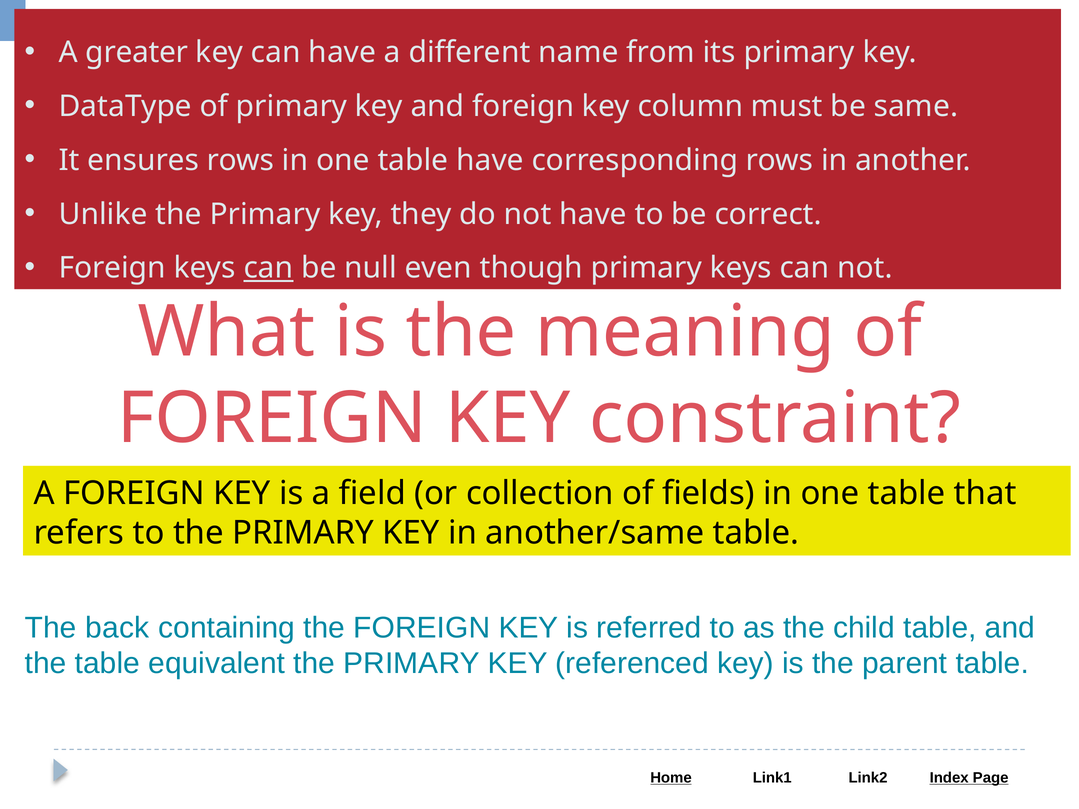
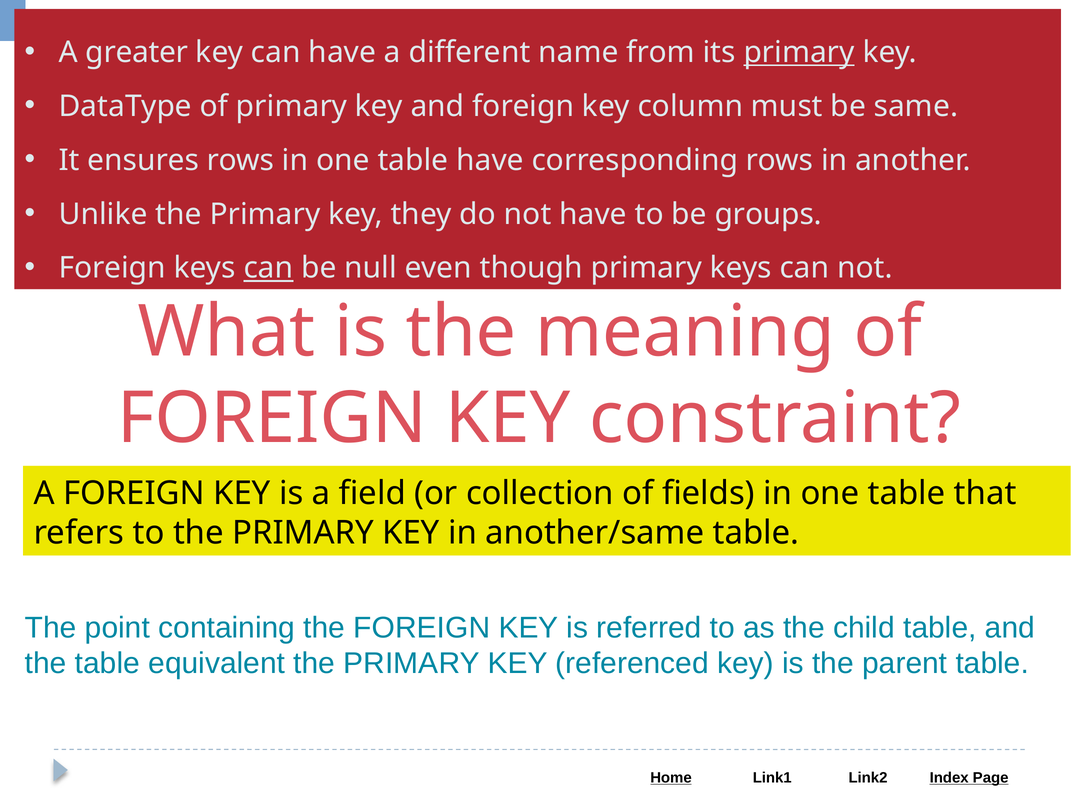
primary at (799, 52) underline: none -> present
correct: correct -> groups
back: back -> point
